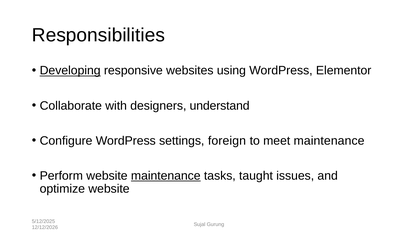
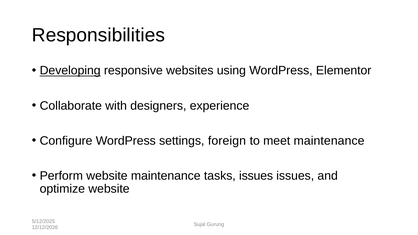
understand: understand -> experience
maintenance at (166, 176) underline: present -> none
tasks taught: taught -> issues
